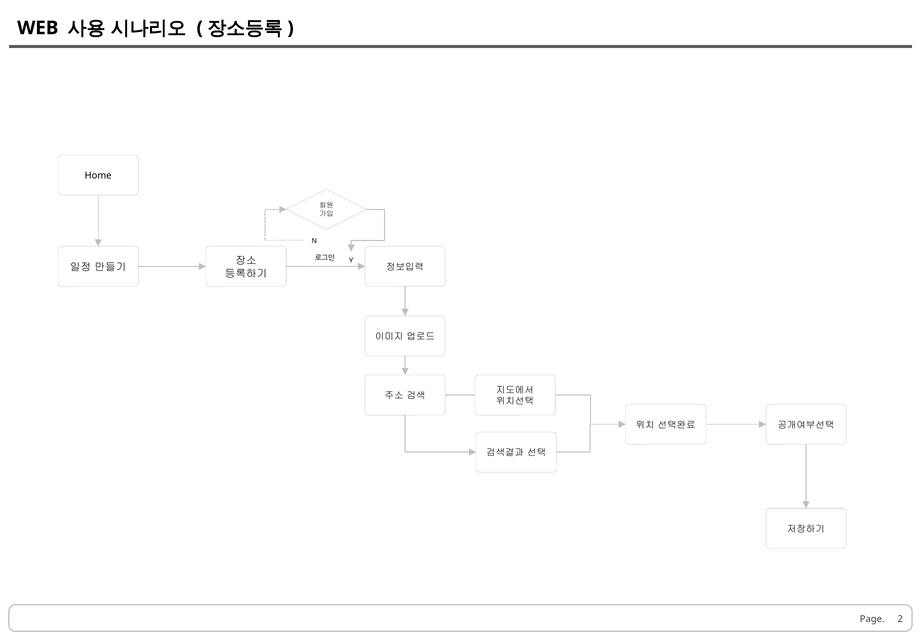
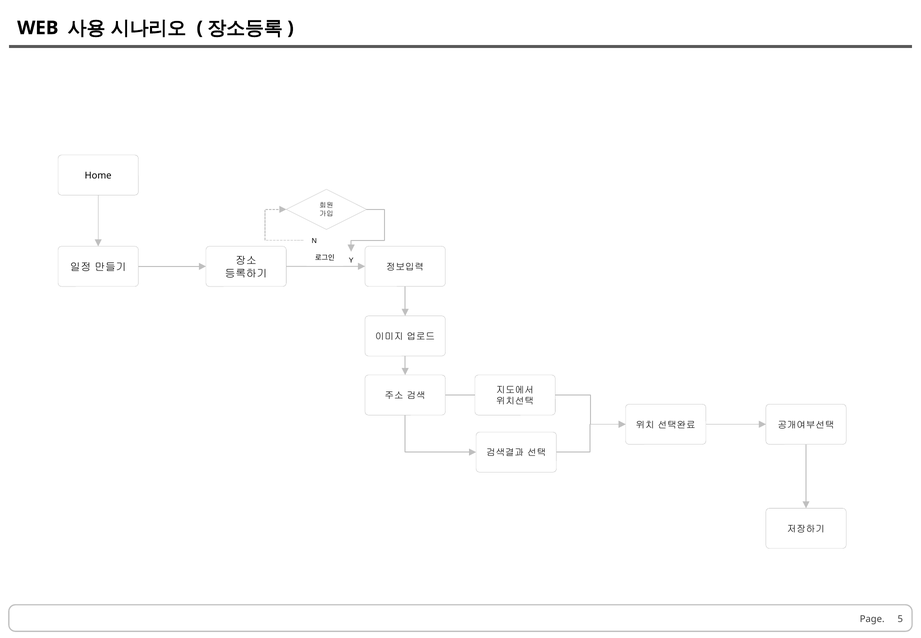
2: 2 -> 5
